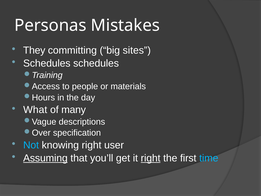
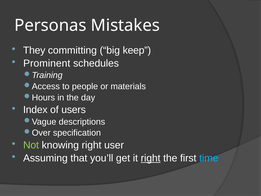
sites: sites -> keep
Schedules at (47, 63): Schedules -> Prominent
What: What -> Index
many: many -> users
Not colour: light blue -> light green
Assuming underline: present -> none
